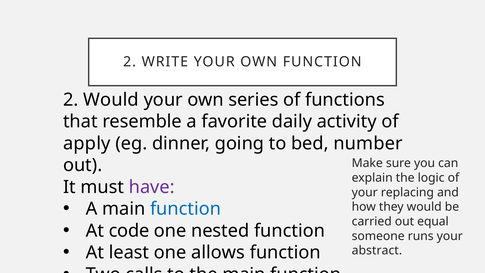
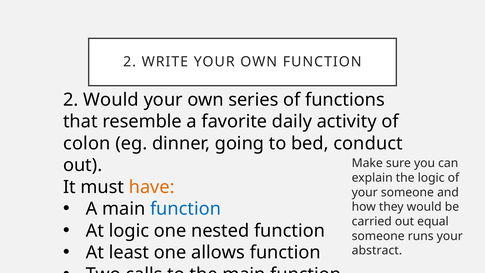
apply: apply -> colon
number: number -> conduct
have colour: purple -> orange
your replacing: replacing -> someone
At code: code -> logic
